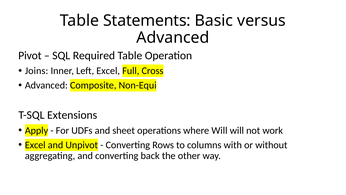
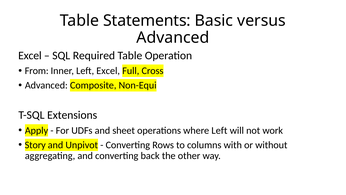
Pivot at (30, 55): Pivot -> Excel
Joins: Joins -> From
where Will: Will -> Left
Excel at (35, 145): Excel -> Story
